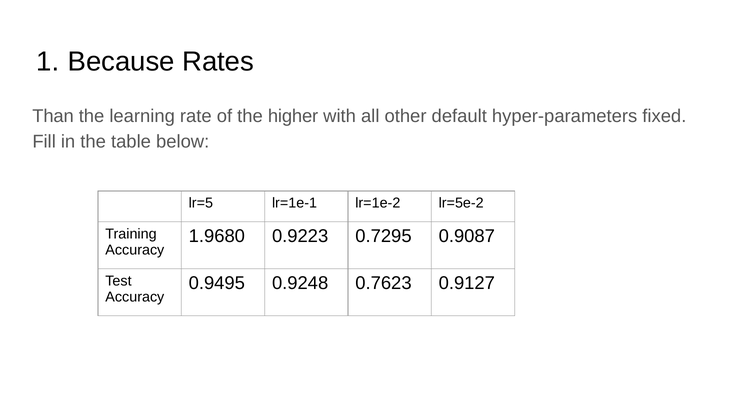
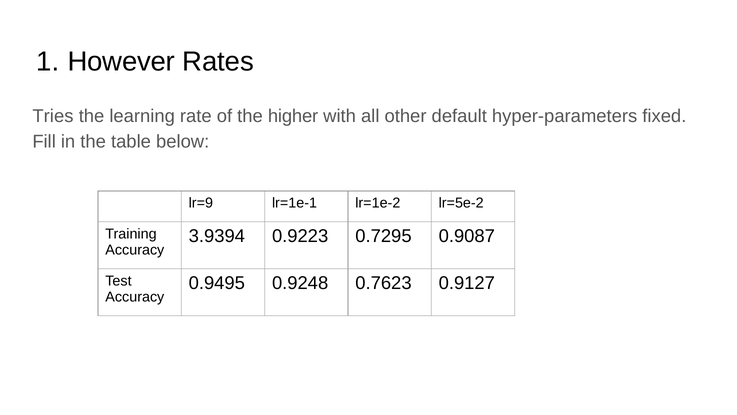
Because: Because -> However
Than: Than -> Tries
lr=5: lr=5 -> lr=9
1.9680: 1.9680 -> 3.9394
